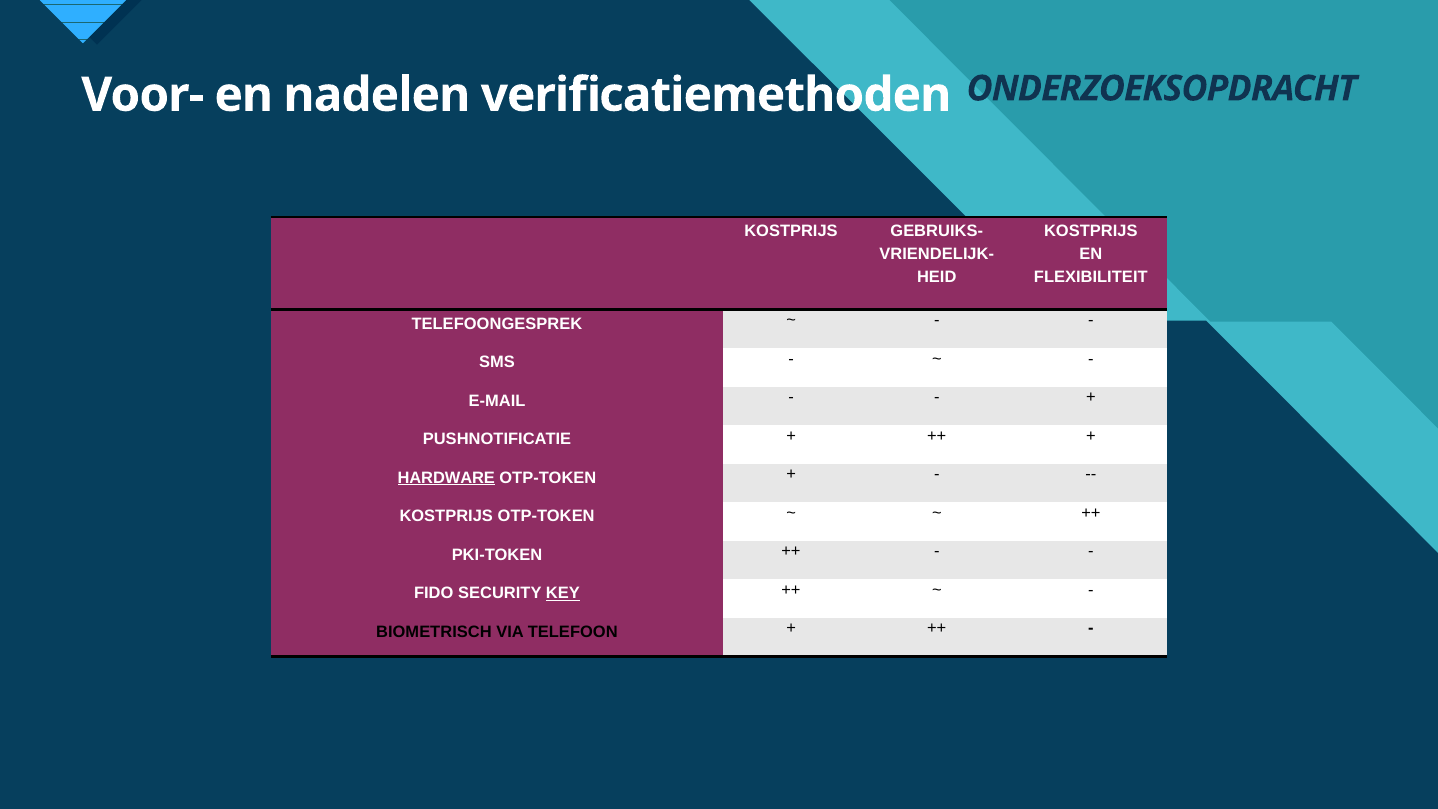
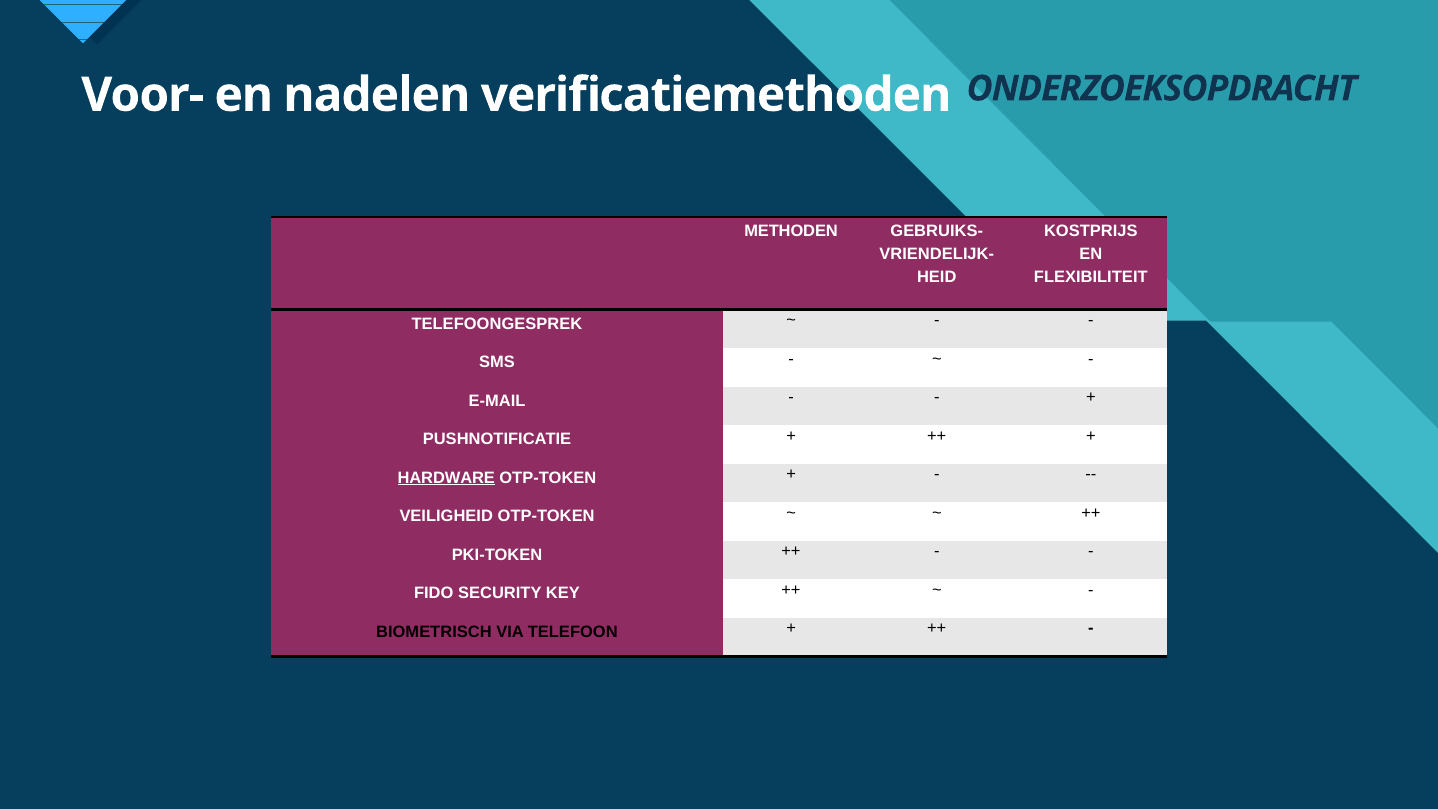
KOSTPRIJS at (791, 231): KOSTPRIJS -> METHODEN
KOSTPRIJS at (446, 516): KOSTPRIJS -> VEILIGHEID
KEY underline: present -> none
